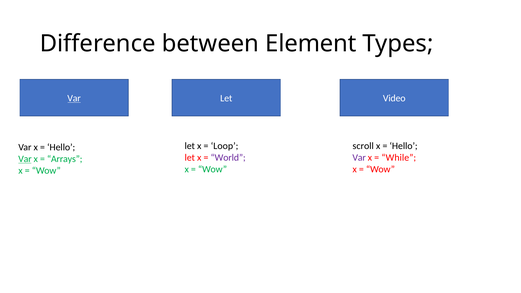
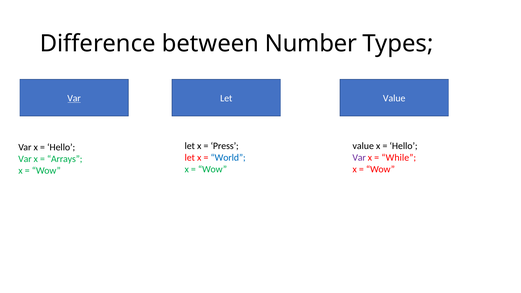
Element: Element -> Number
Let Video: Video -> Value
Loop: Loop -> Press
scroll at (363, 146): scroll -> value
World colour: purple -> blue
Var at (25, 159) underline: present -> none
